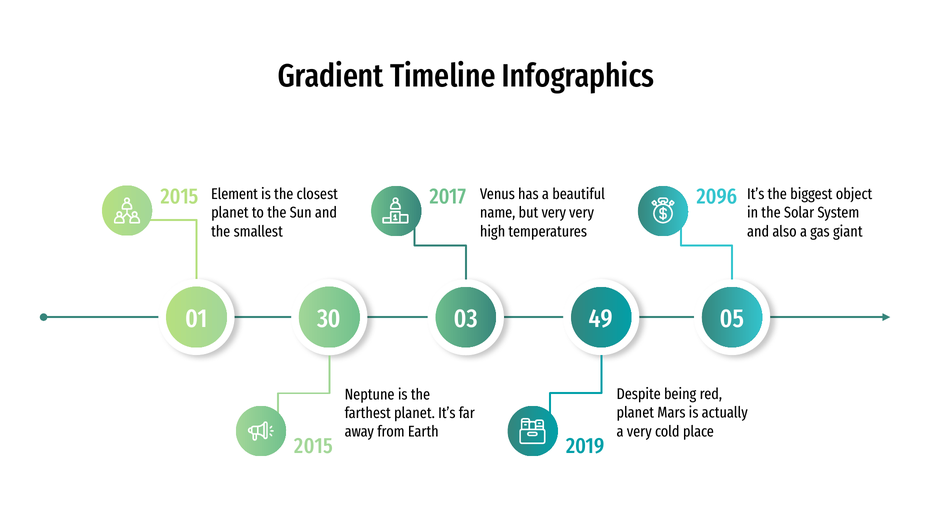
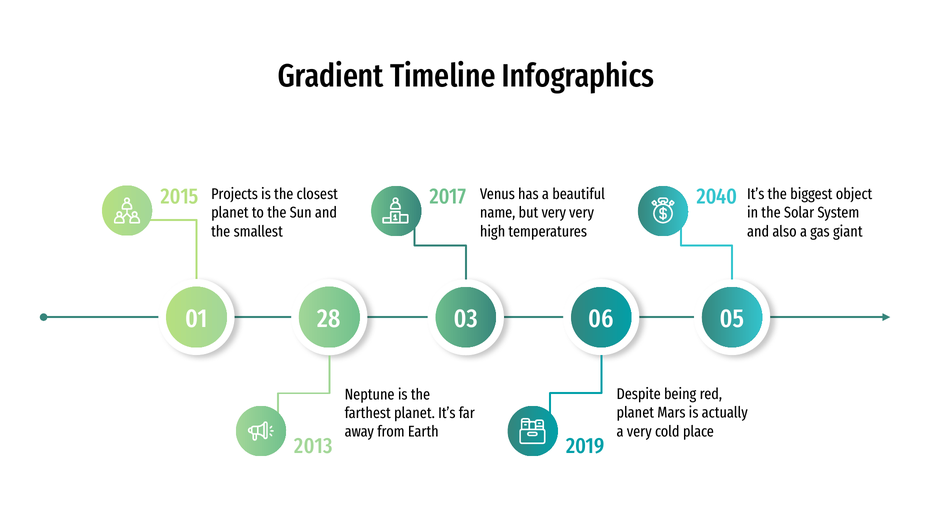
Element: Element -> Projects
2096: 2096 -> 2040
30: 30 -> 28
49: 49 -> 06
2015 at (314, 446): 2015 -> 2013
